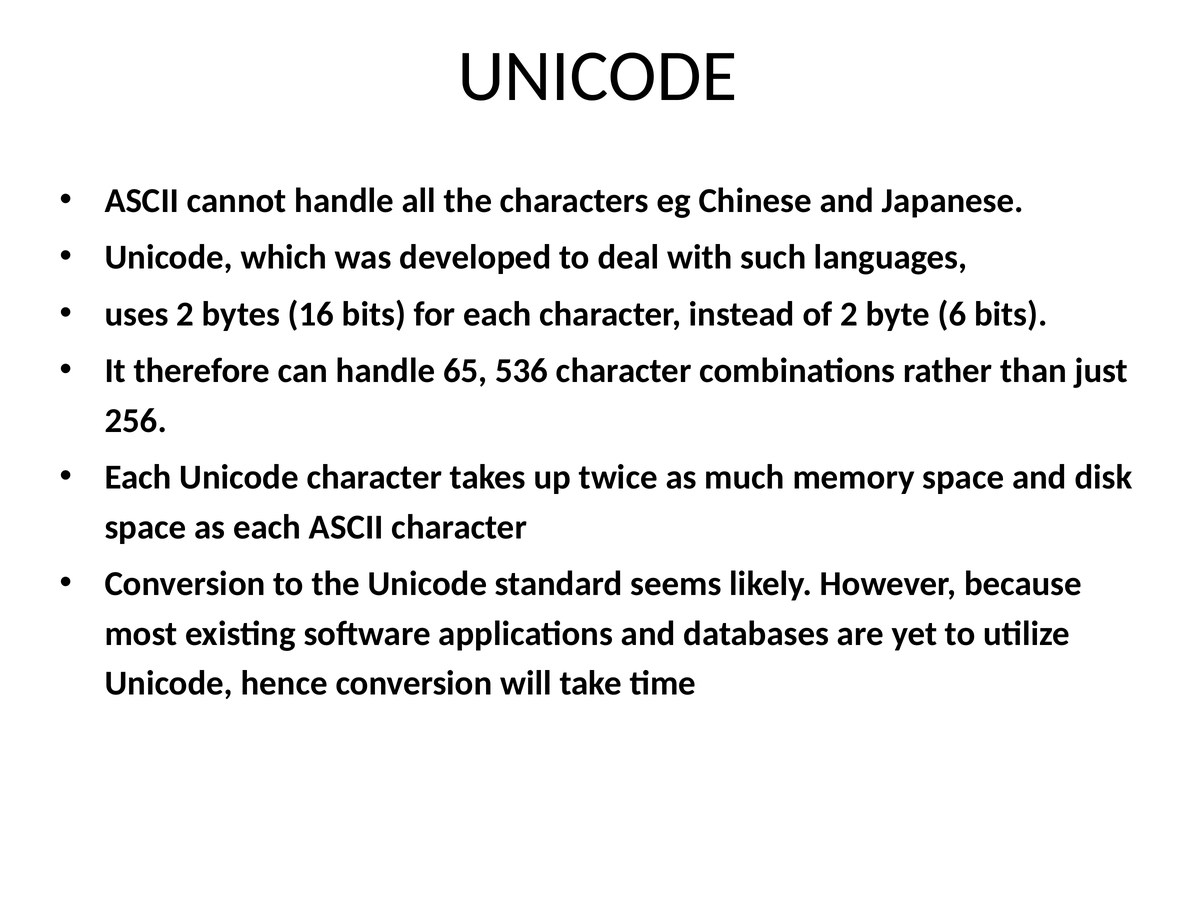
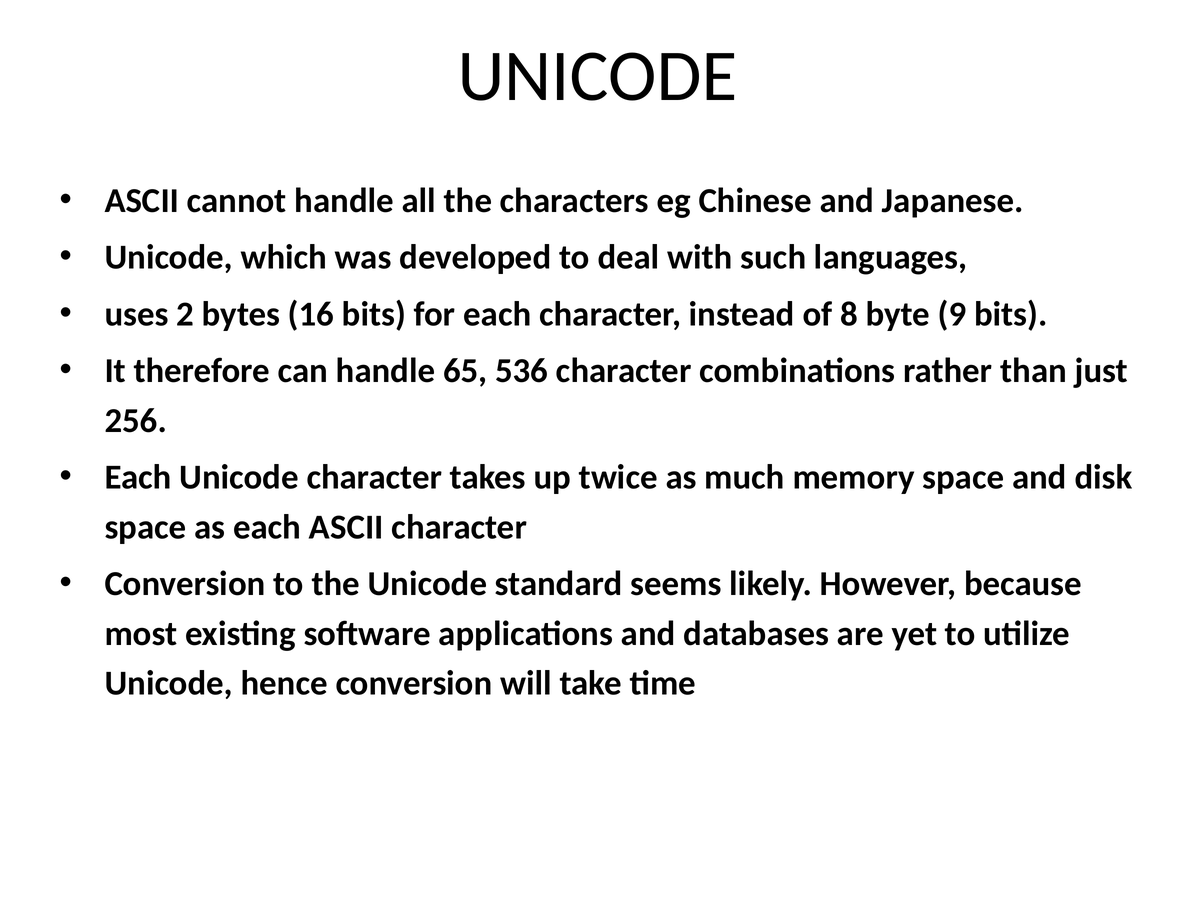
of 2: 2 -> 8
6: 6 -> 9
